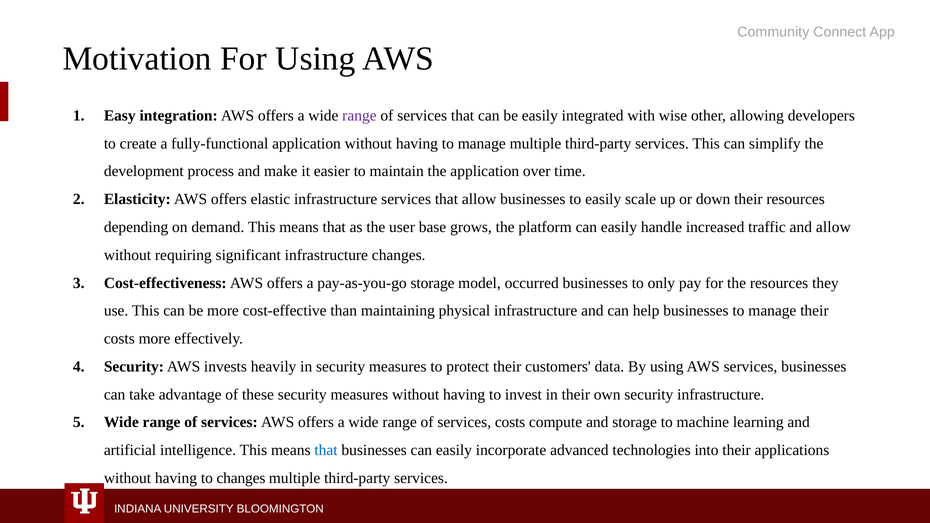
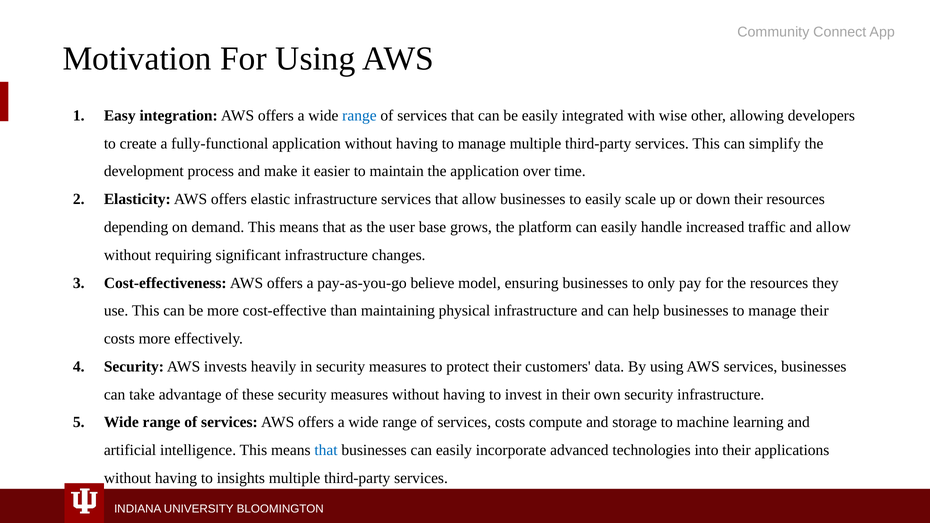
range at (359, 116) colour: purple -> blue
pay-as-you-go storage: storage -> believe
occurred: occurred -> ensuring
to changes: changes -> insights
